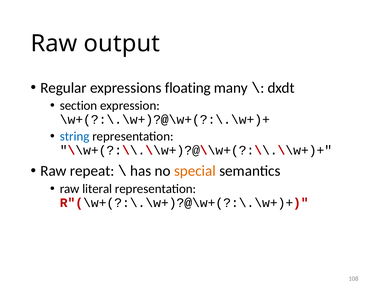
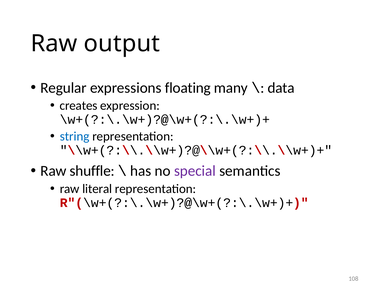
dxdt: dxdt -> data
section: section -> creates
repeat: repeat -> shuffle
special colour: orange -> purple
